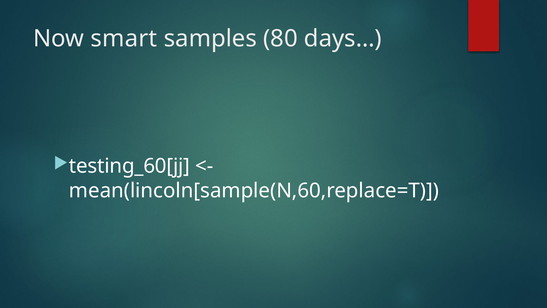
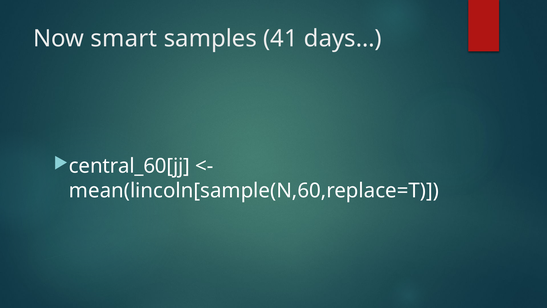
80: 80 -> 41
testing_60[jj: testing_60[jj -> central_60[jj
